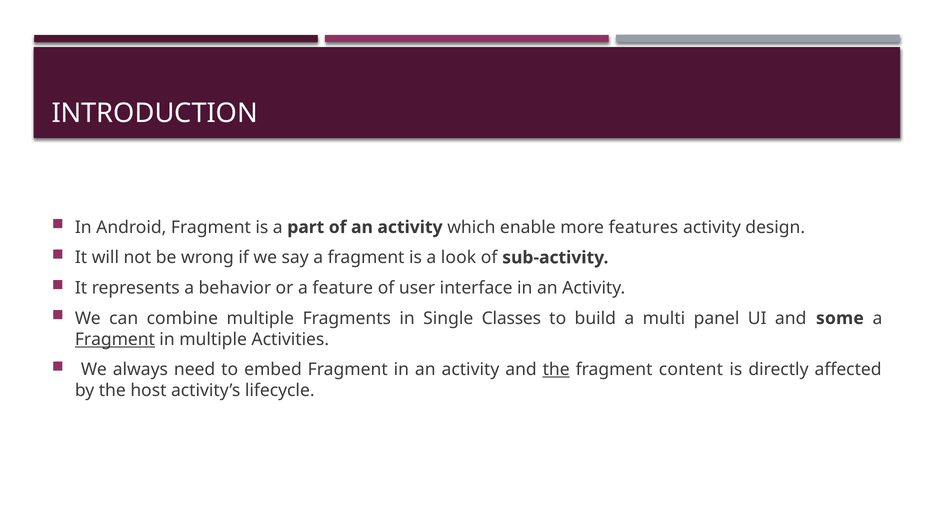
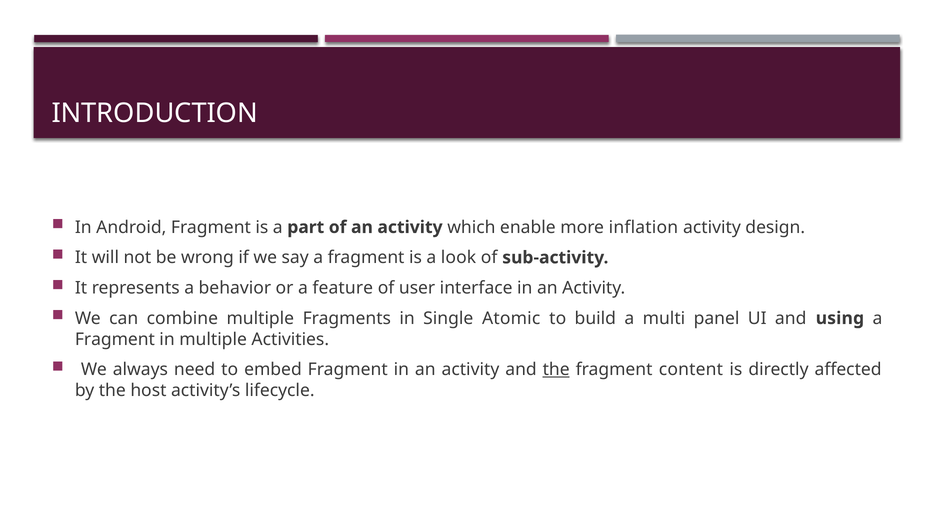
features: features -> inflation
Classes: Classes -> Atomic
some: some -> using
Fragment at (115, 340) underline: present -> none
